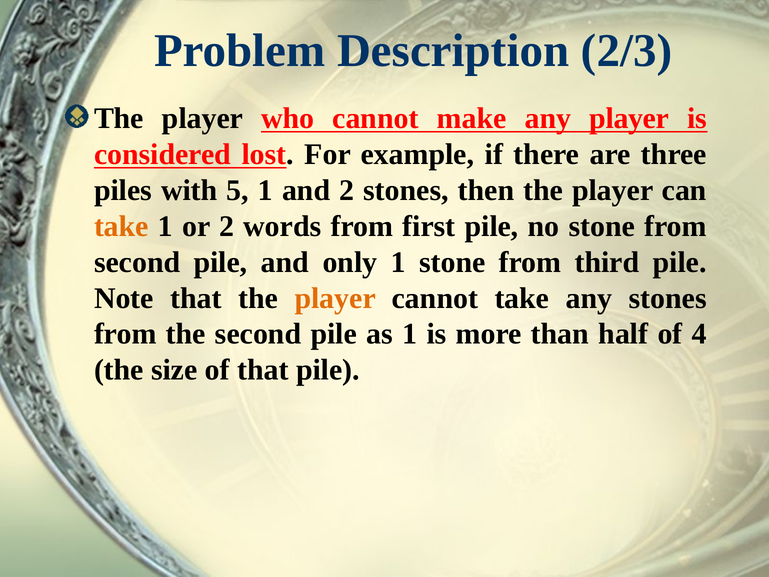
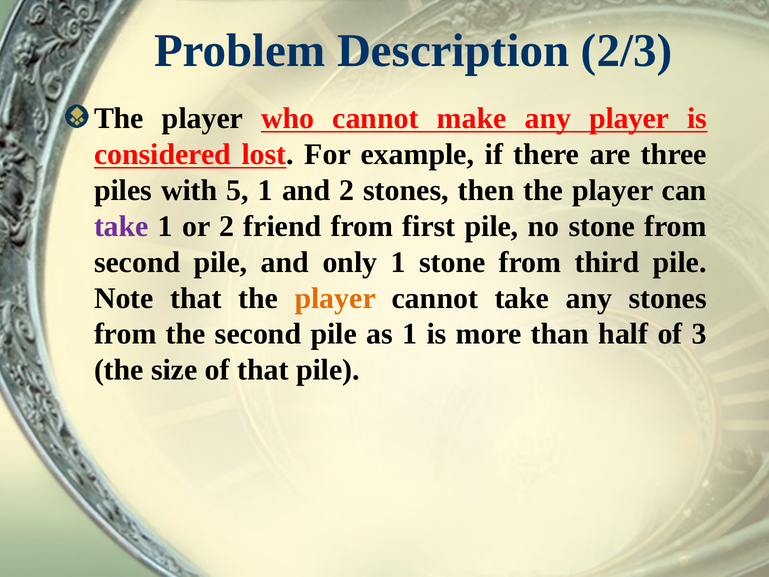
take at (121, 226) colour: orange -> purple
words: words -> friend
4: 4 -> 3
